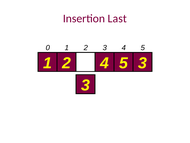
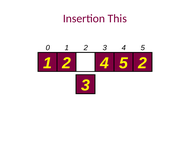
Last: Last -> This
4 3: 3 -> 2
